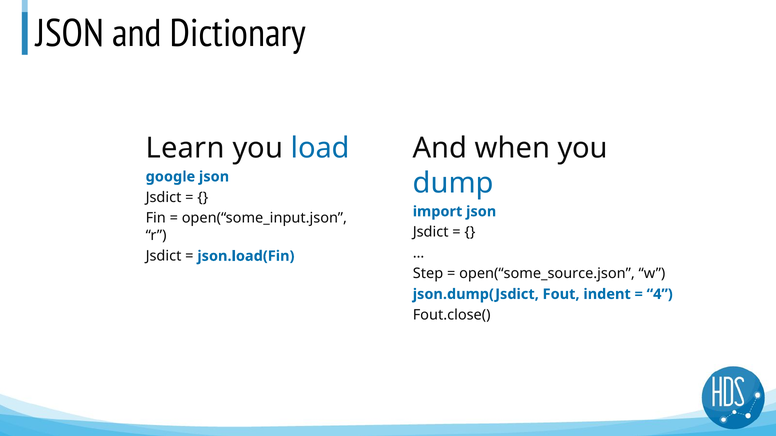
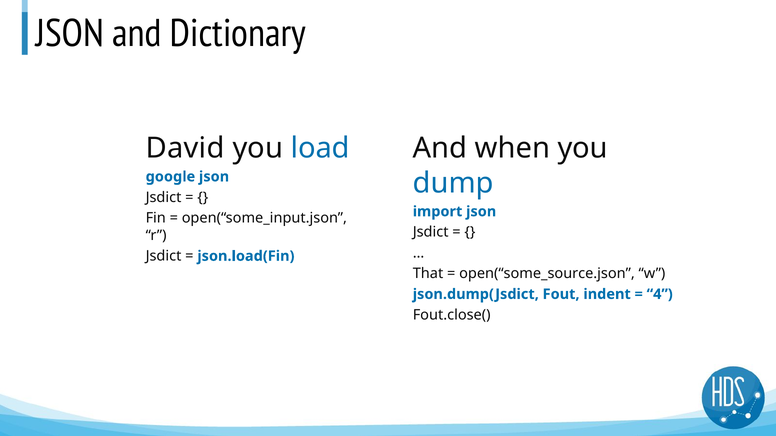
Learn: Learn -> David
Step: Step -> That
